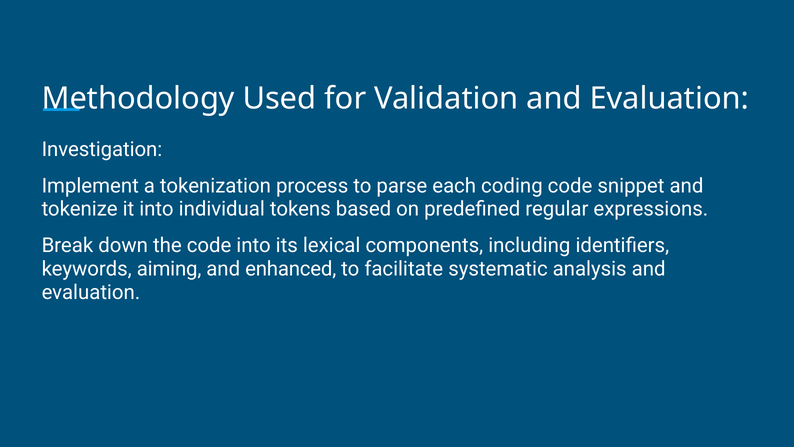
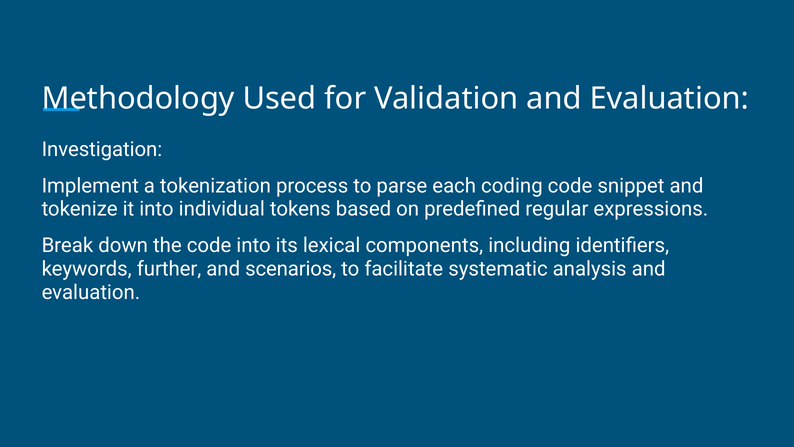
aiming: aiming -> further
enhanced: enhanced -> scenarios
